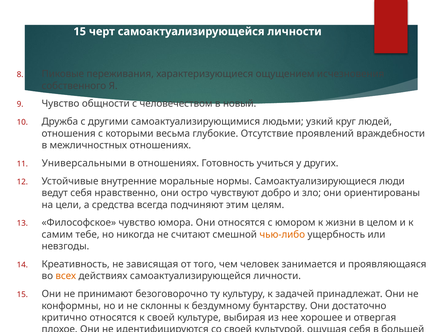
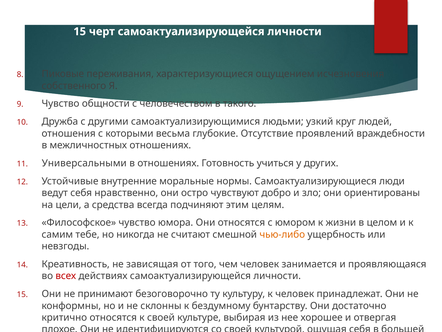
новый: новый -> такого
всех colour: orange -> red
к задачей: задачей -> человек
